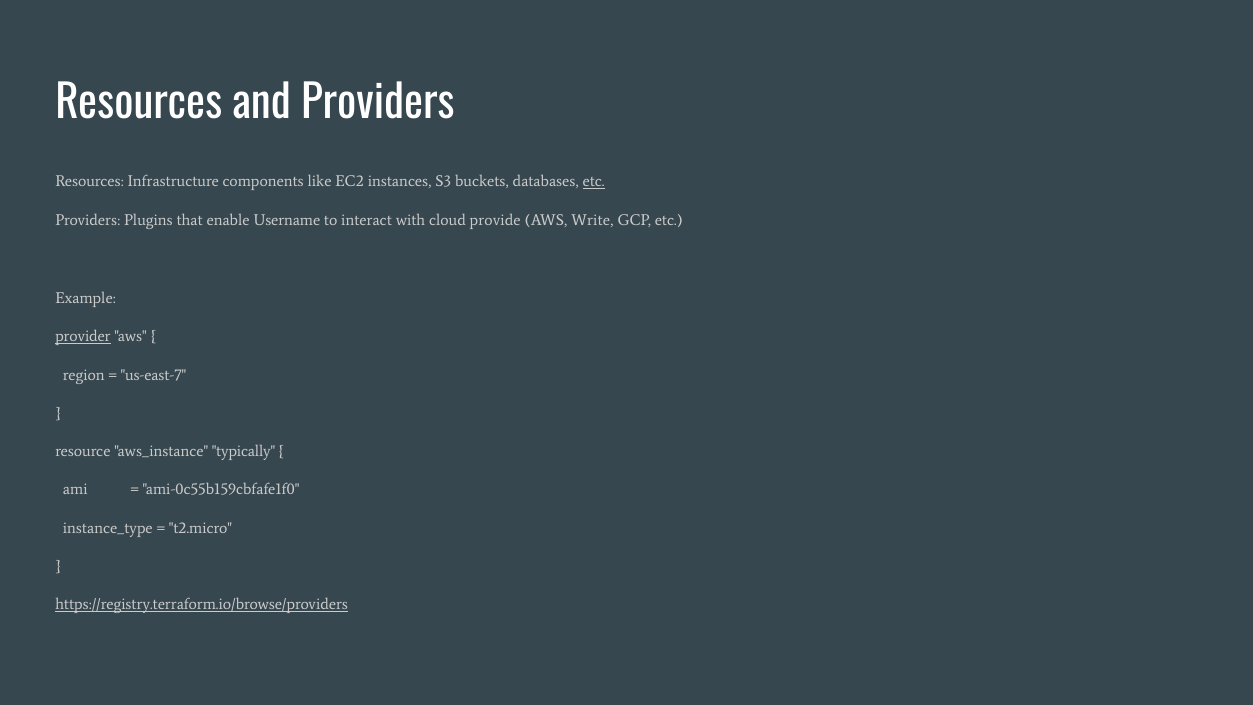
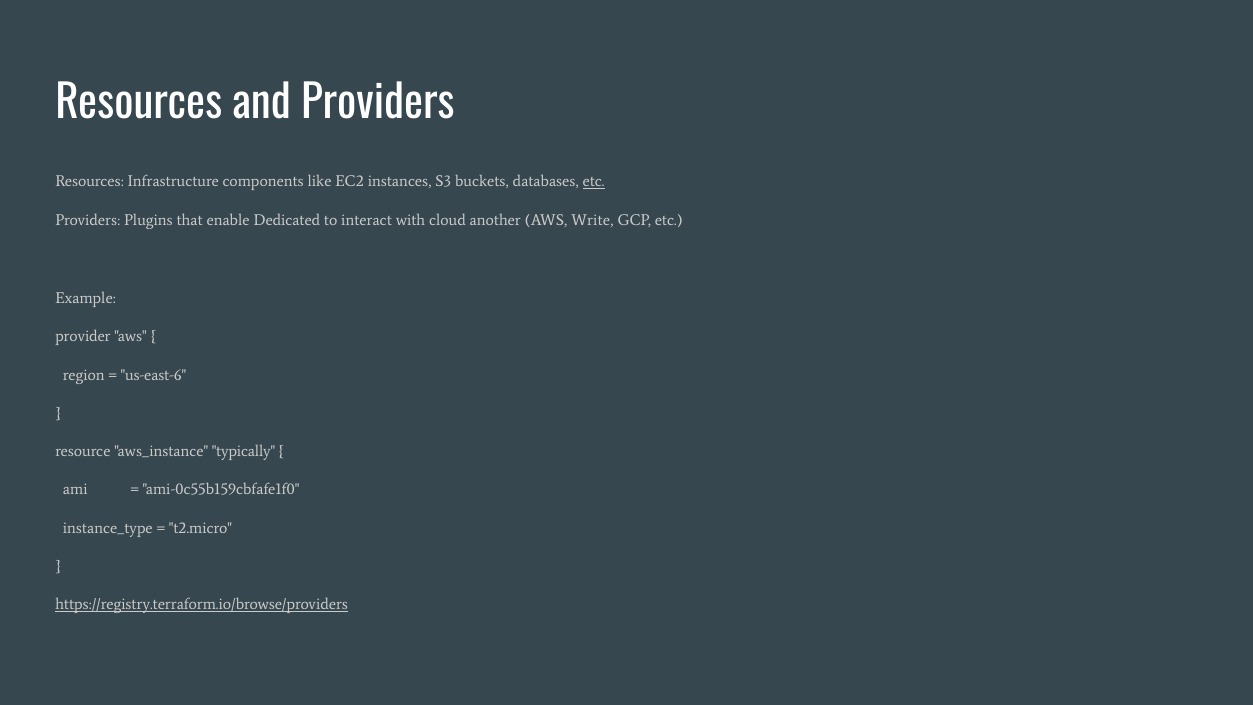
Username: Username -> Dedicated
provide: provide -> another
provider underline: present -> none
us-east-7: us-east-7 -> us-east-6
